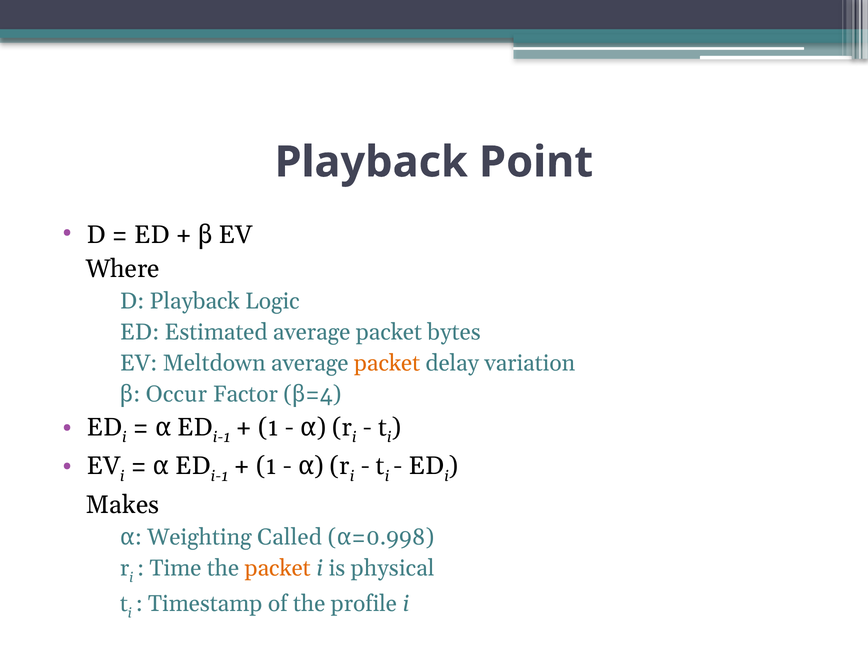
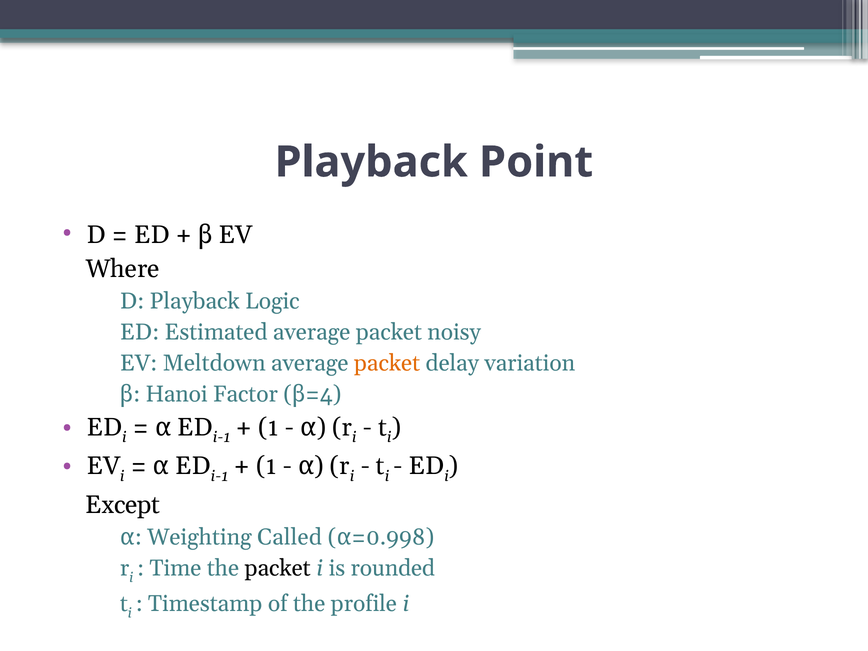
bytes: bytes -> noisy
Occur: Occur -> Hanoi
Makes: Makes -> Except
packet at (278, 568) colour: orange -> black
physical: physical -> rounded
